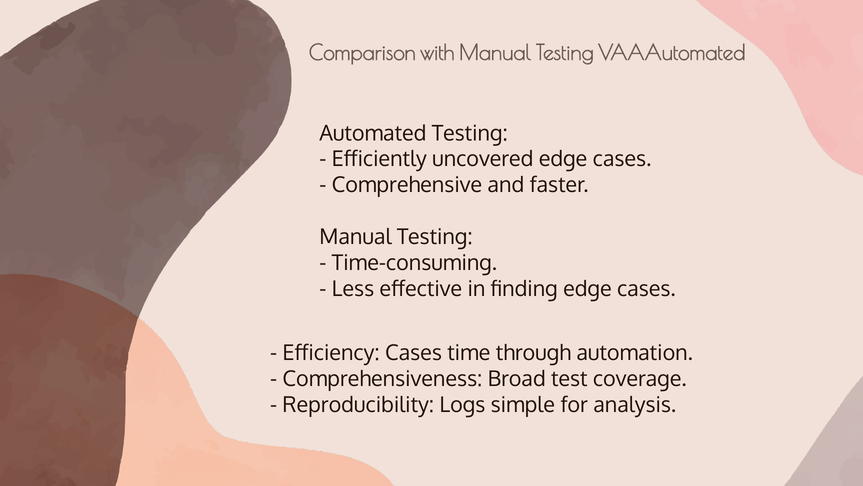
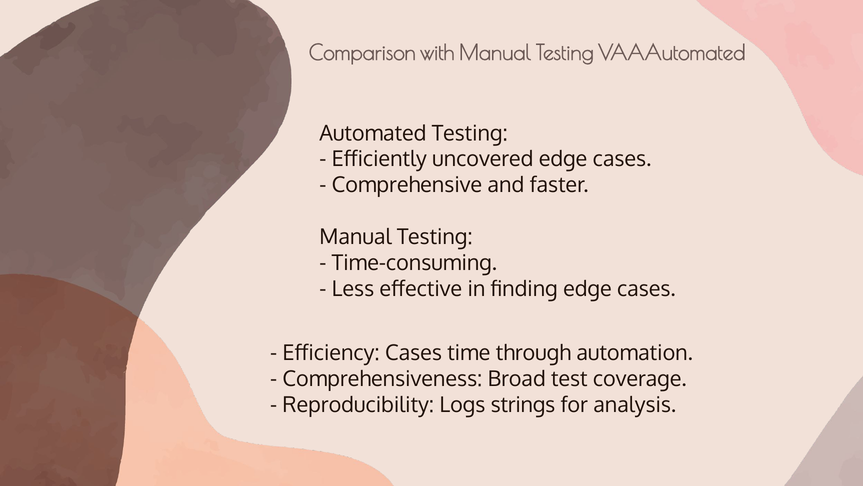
simple: simple -> strings
